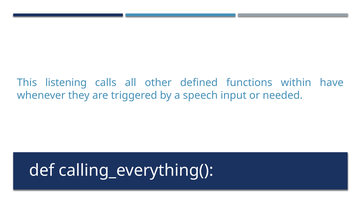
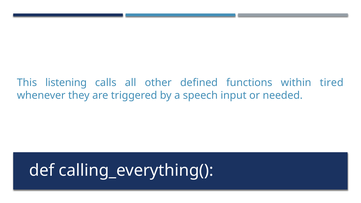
have: have -> tired
